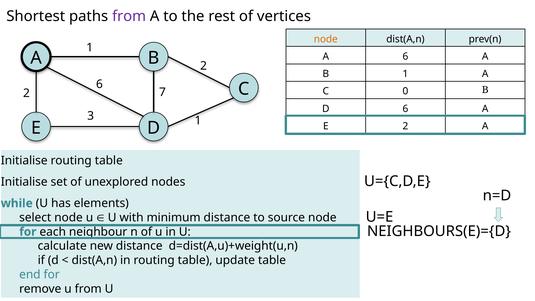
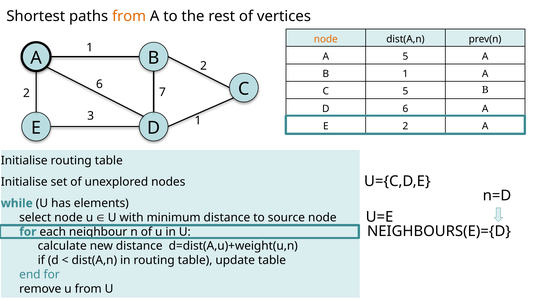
from at (129, 16) colour: purple -> orange
A 6: 6 -> 5
C 0: 0 -> 5
